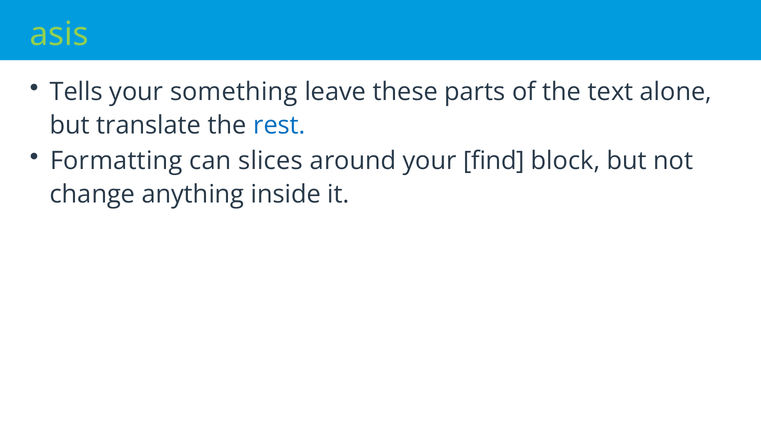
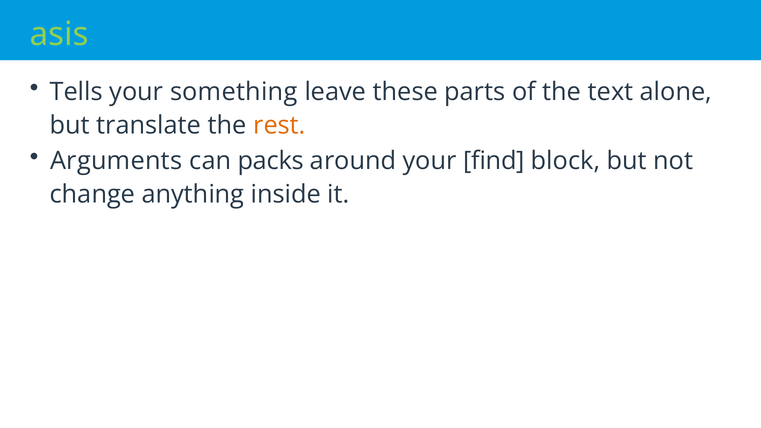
rest colour: blue -> orange
Formatting: Formatting -> Arguments
slices: slices -> packs
